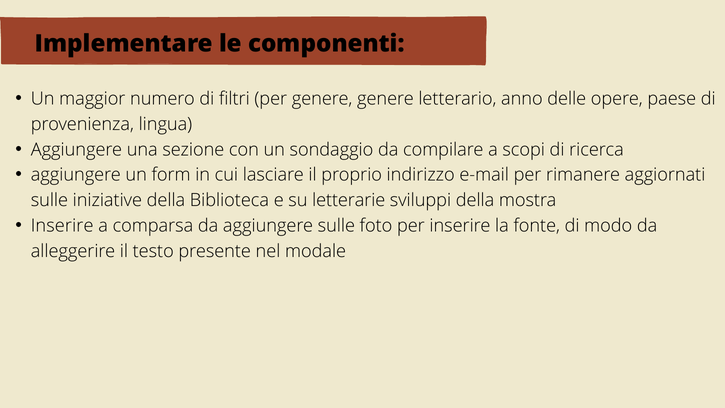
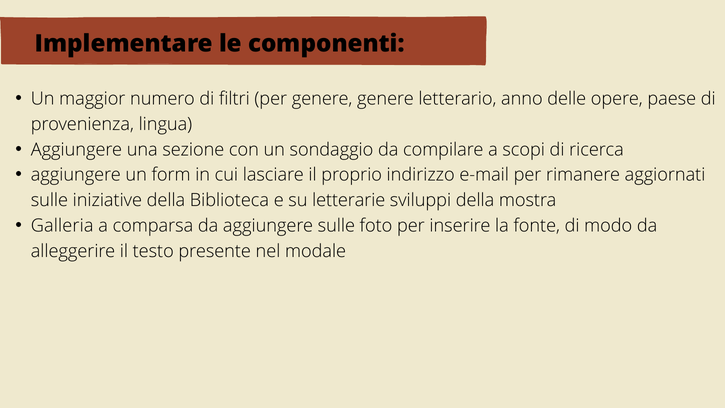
Inserire at (62, 226): Inserire -> Galleria
